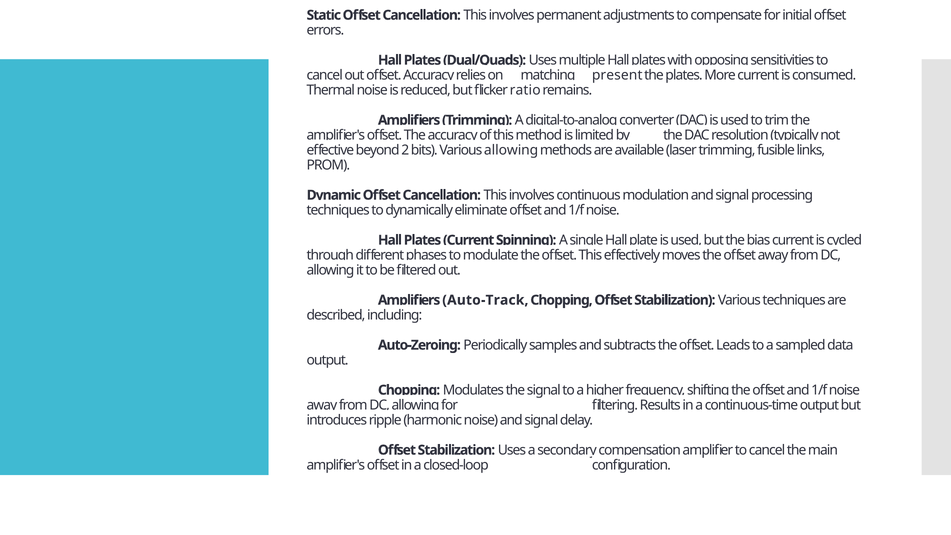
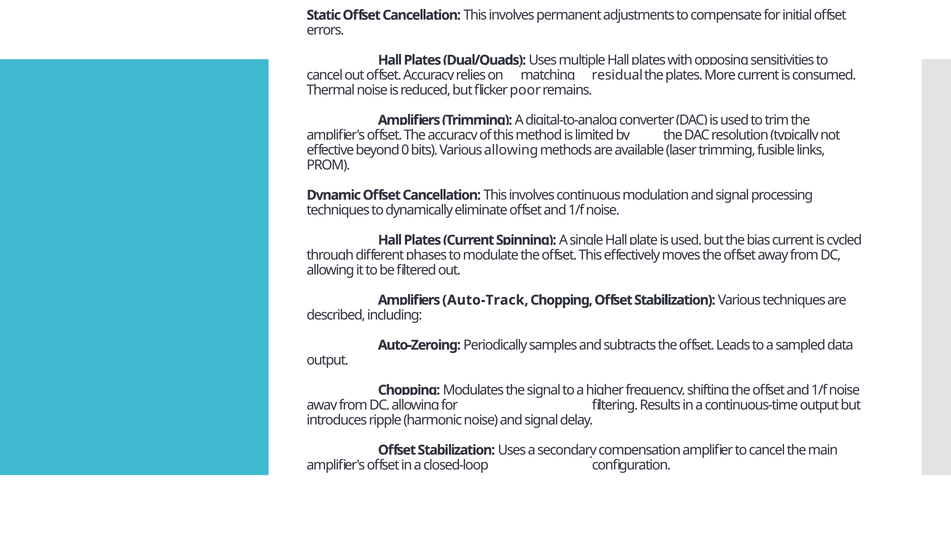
present: present -> residual
ratio: ratio -> poor
2: 2 -> 0
